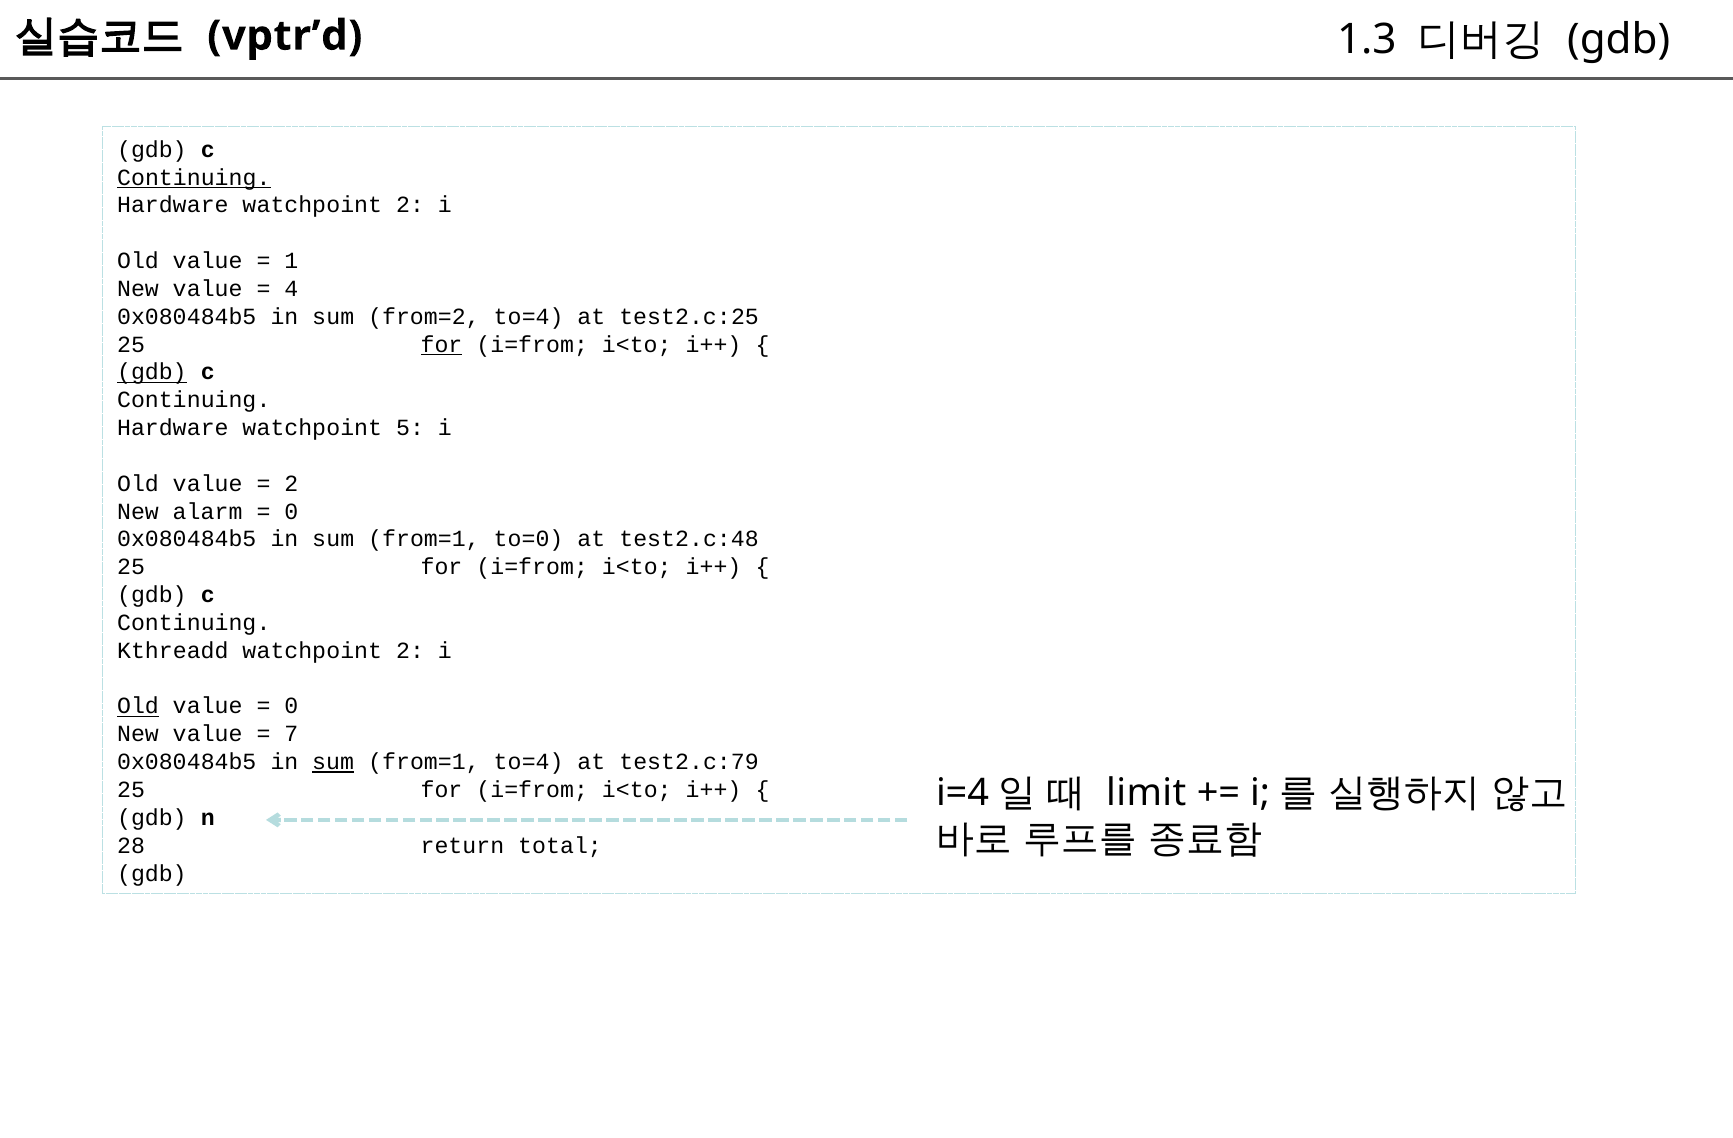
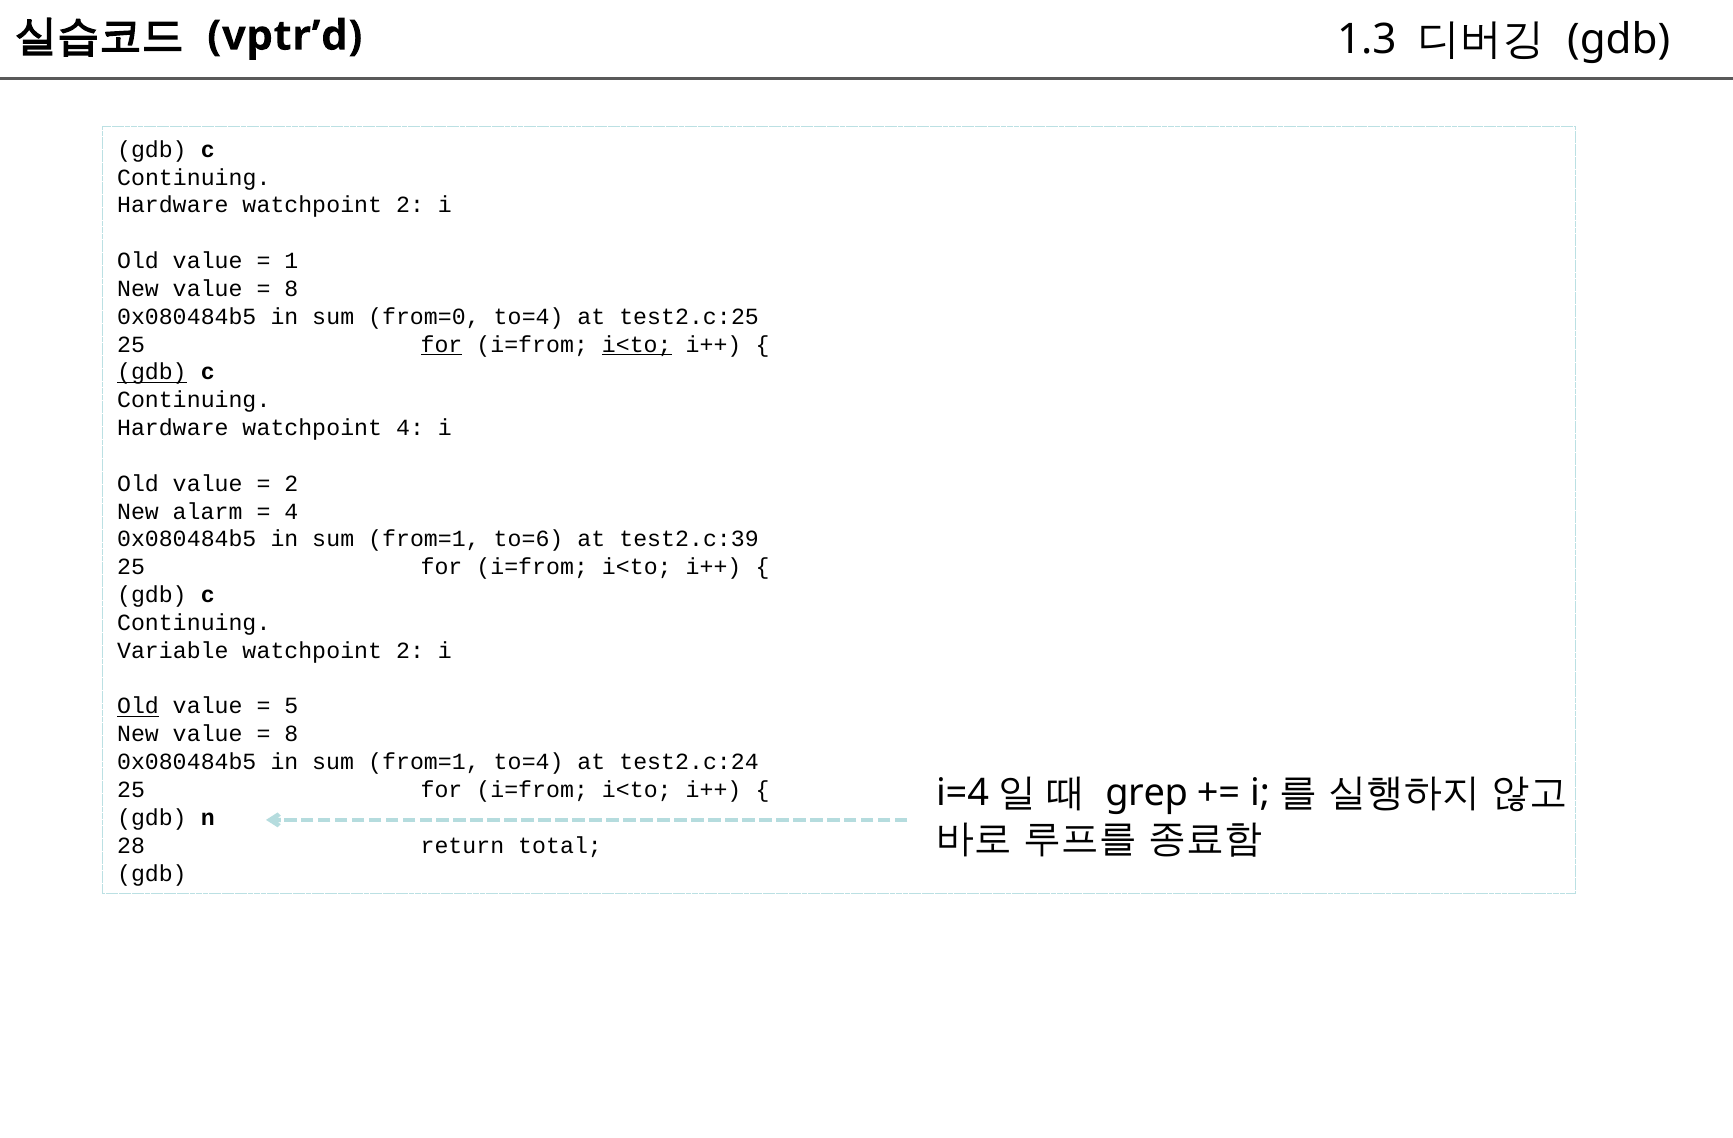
Continuing at (194, 177) underline: present -> none
4 at (291, 289): 4 -> 8
from=2: from=2 -> from=0
i<to at (637, 345) underline: none -> present
watchpoint 5: 5 -> 4
0 at (291, 512): 0 -> 4
to=0: to=0 -> to=6
test2.c:48: test2.c:48 -> test2.c:39
Kthreadd: Kthreadd -> Variable
0 at (291, 707): 0 -> 5
7 at (291, 734): 7 -> 8
sum at (333, 762) underline: present -> none
test2.c:79: test2.c:79 -> test2.c:24
limit: limit -> grep
